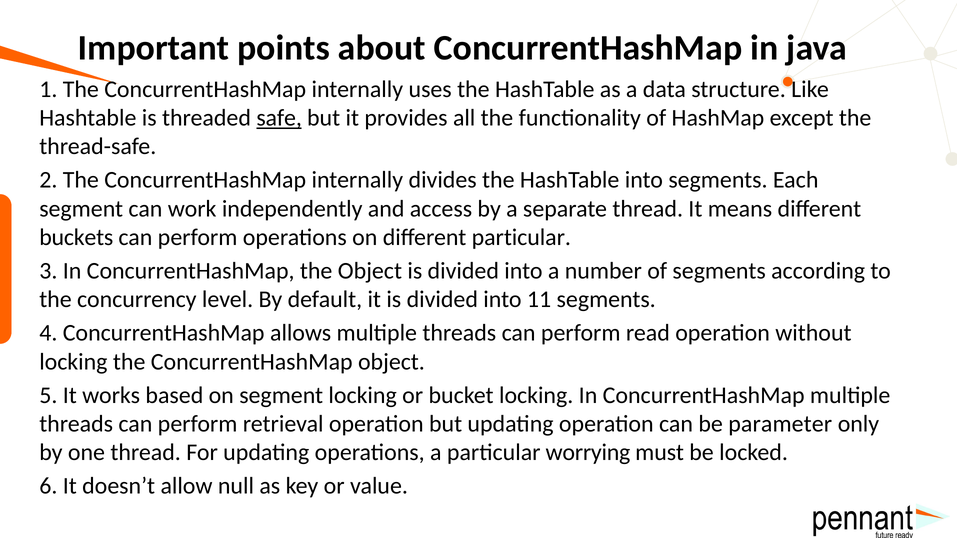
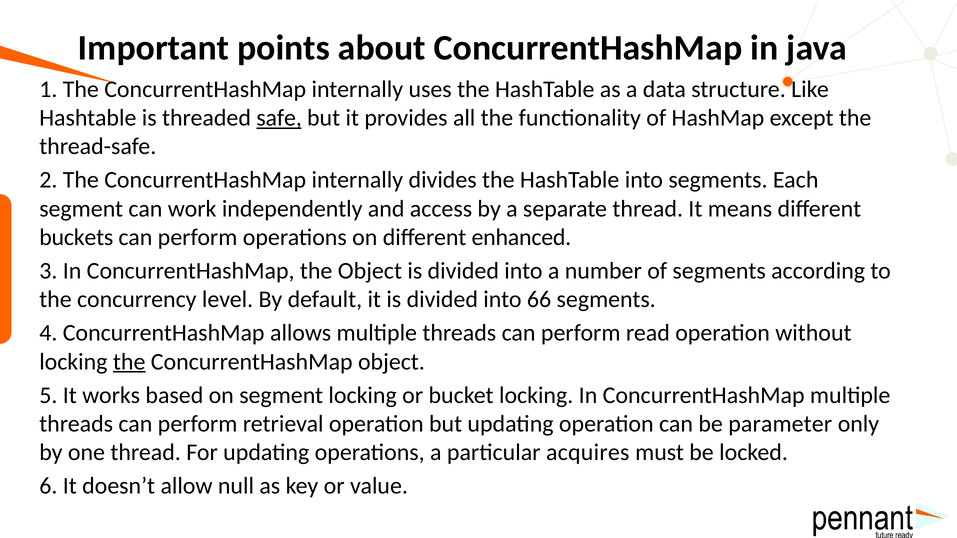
different particular: particular -> enhanced
11: 11 -> 66
the at (129, 362) underline: none -> present
worrying: worrying -> acquires
